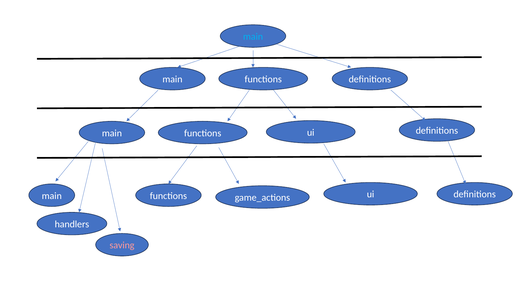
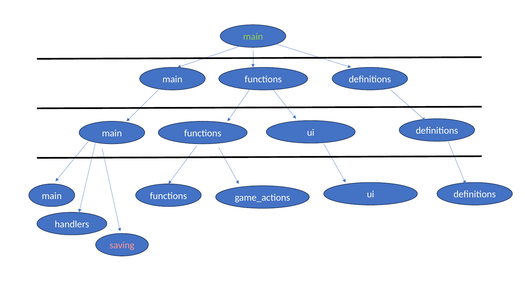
main at (253, 37) colour: light blue -> light green
